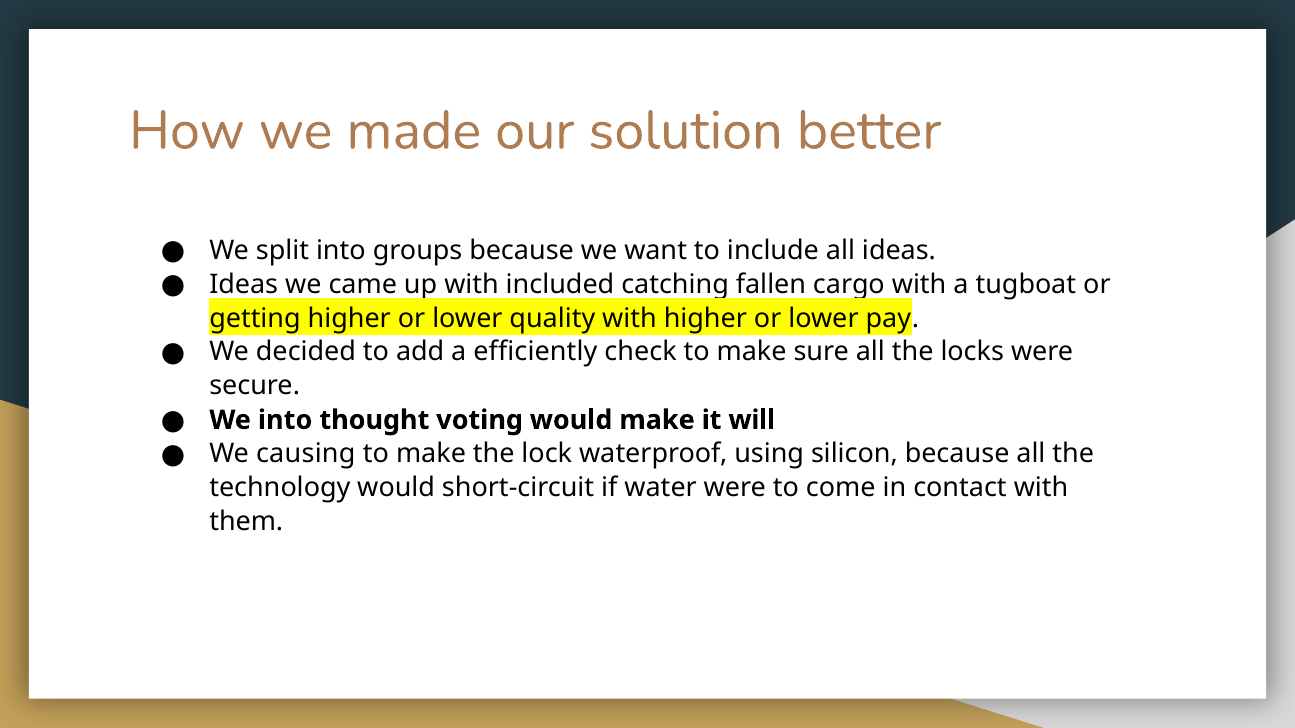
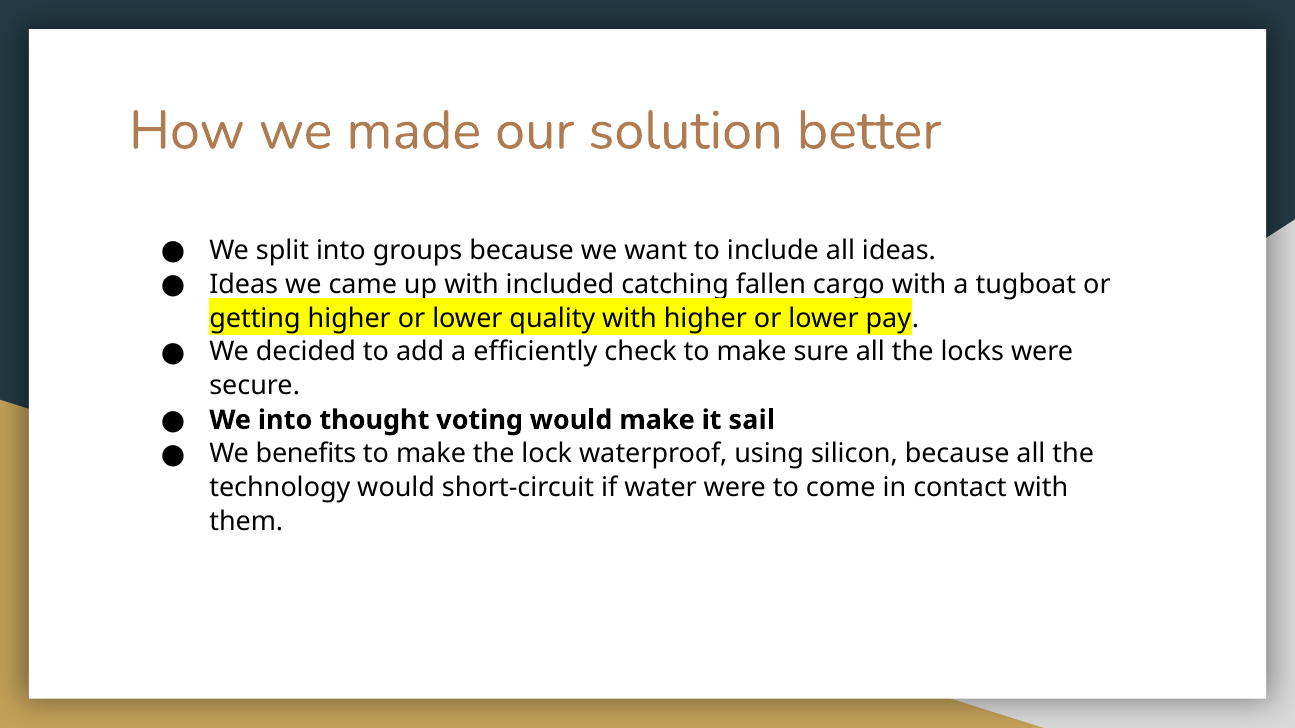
will: will -> sail
causing: causing -> benefits
